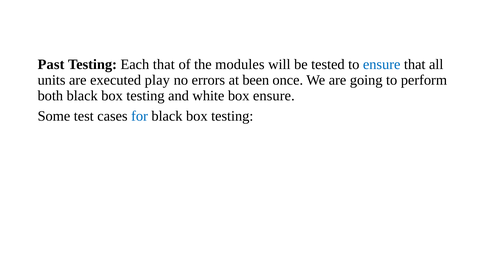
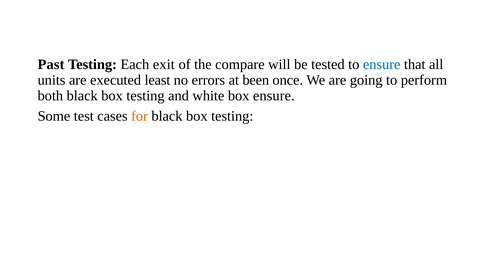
Each that: that -> exit
modules: modules -> compare
play: play -> least
for colour: blue -> orange
